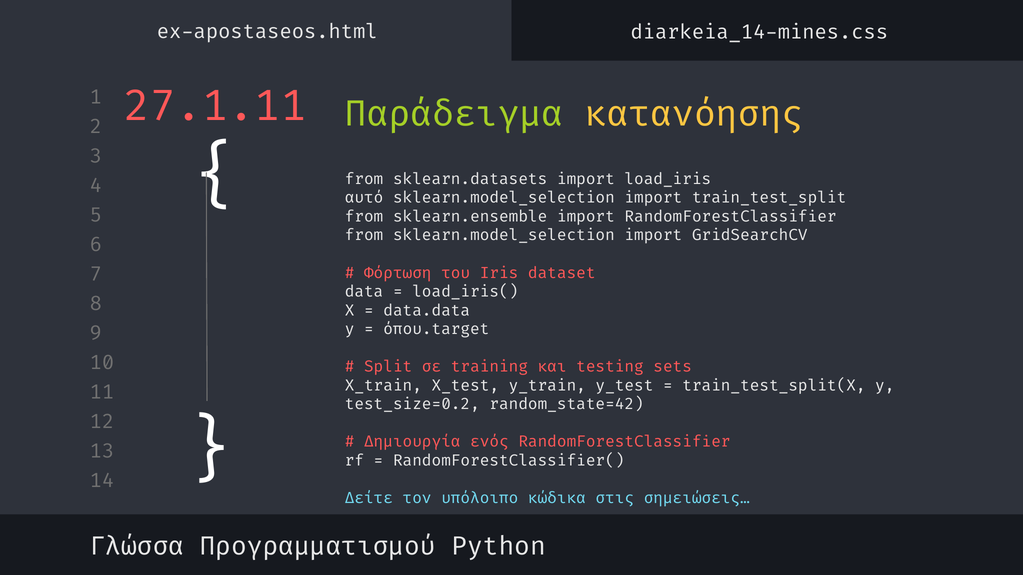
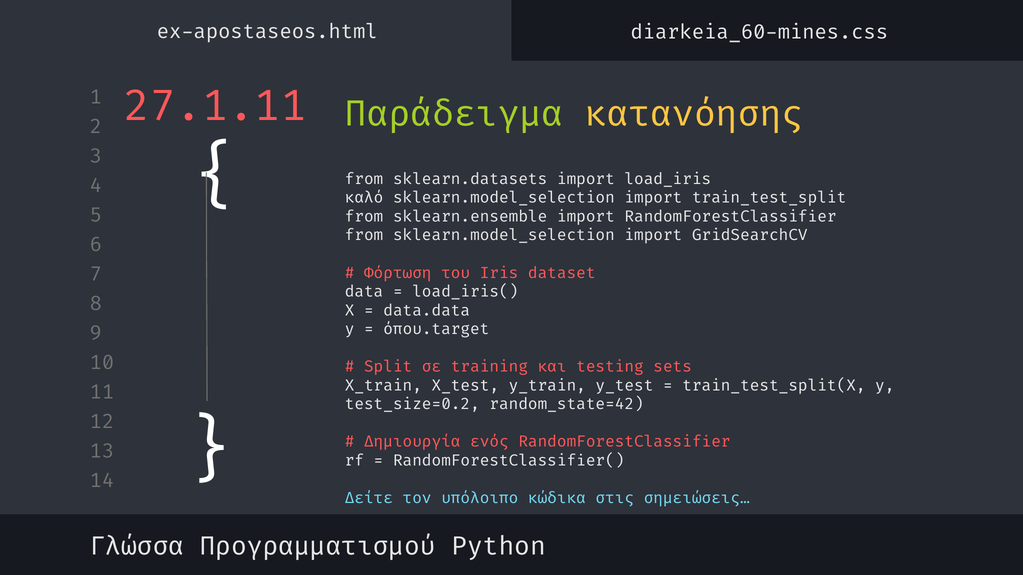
diarkeia_14-mines.css: diarkeia_14-mines.css -> diarkeia_60-mines.css
αυτό: αυτό -> καλό
